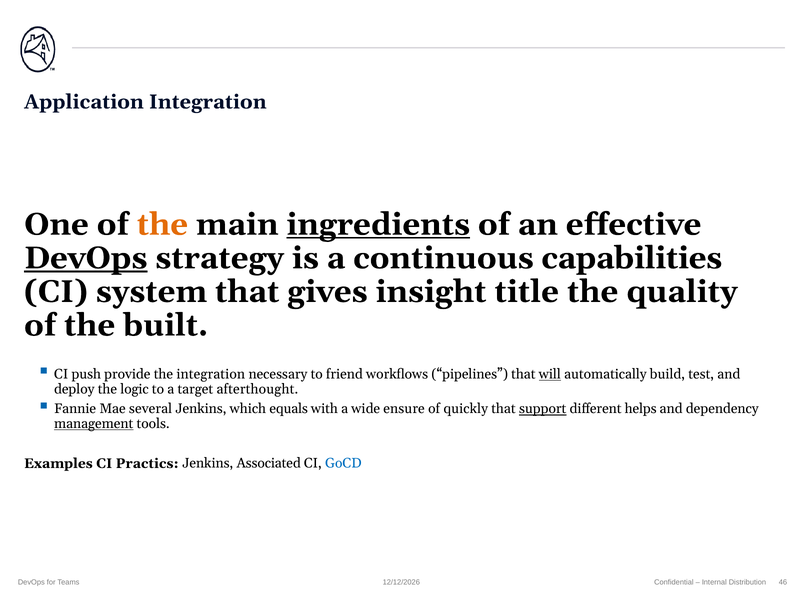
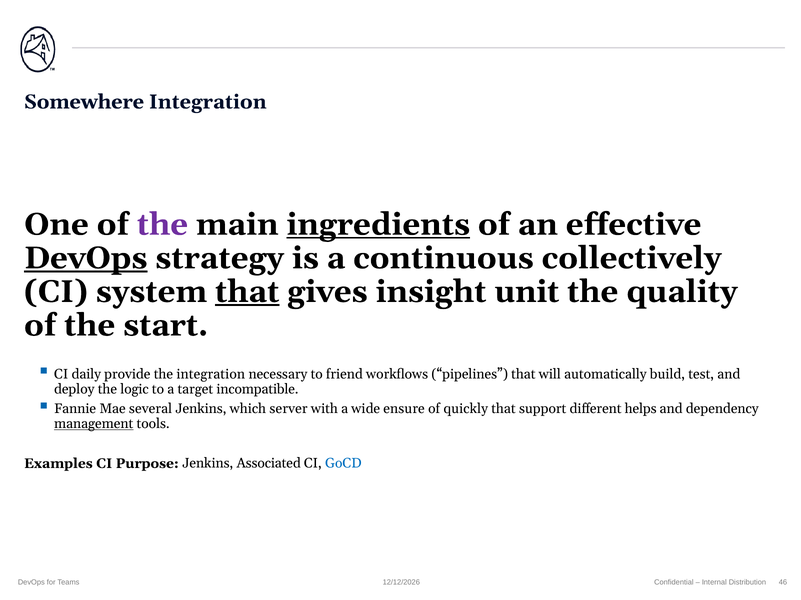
Application: Application -> Somewhere
the at (162, 225) colour: orange -> purple
capabilities: capabilities -> collectively
that at (247, 292) underline: none -> present
title: title -> unit
built: built -> start
push: push -> daily
will underline: present -> none
afterthought: afterthought -> incompatible
equals: equals -> server
support underline: present -> none
Practics: Practics -> Purpose
